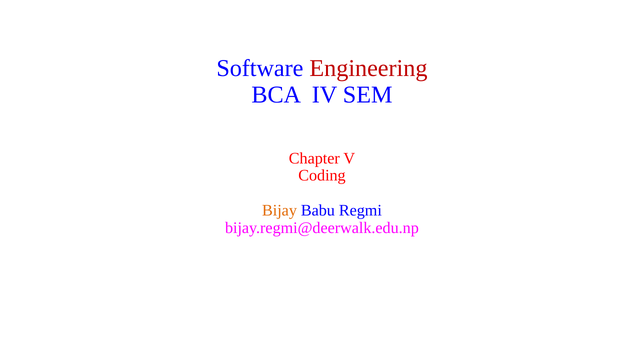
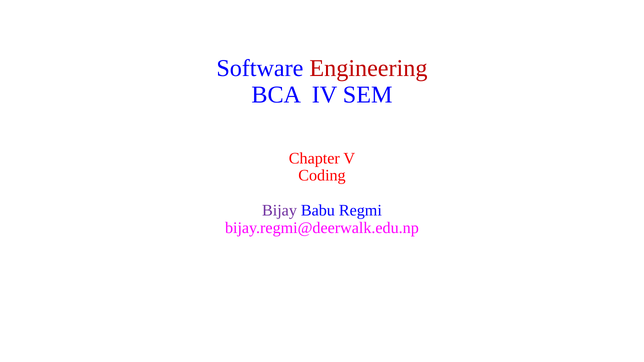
Bijay colour: orange -> purple
